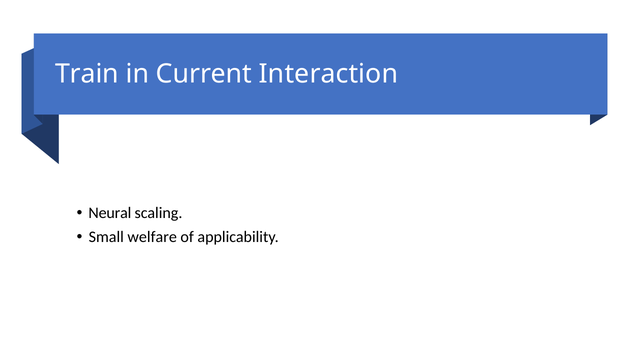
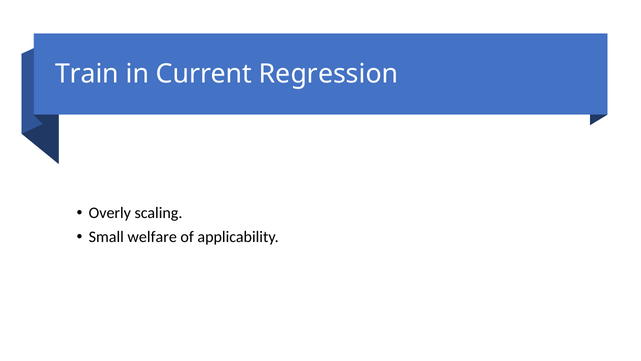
Interaction: Interaction -> Regression
Neural: Neural -> Overly
